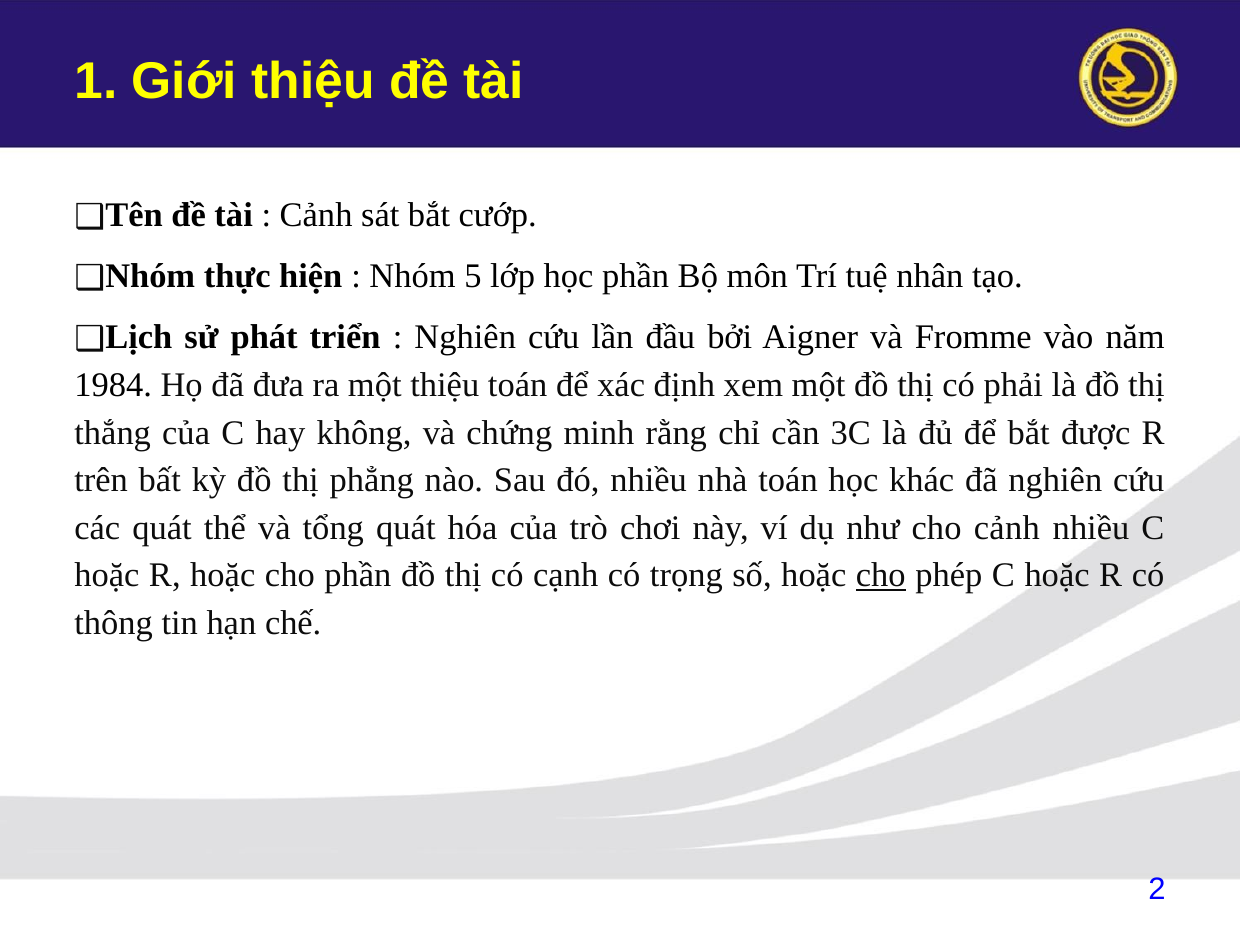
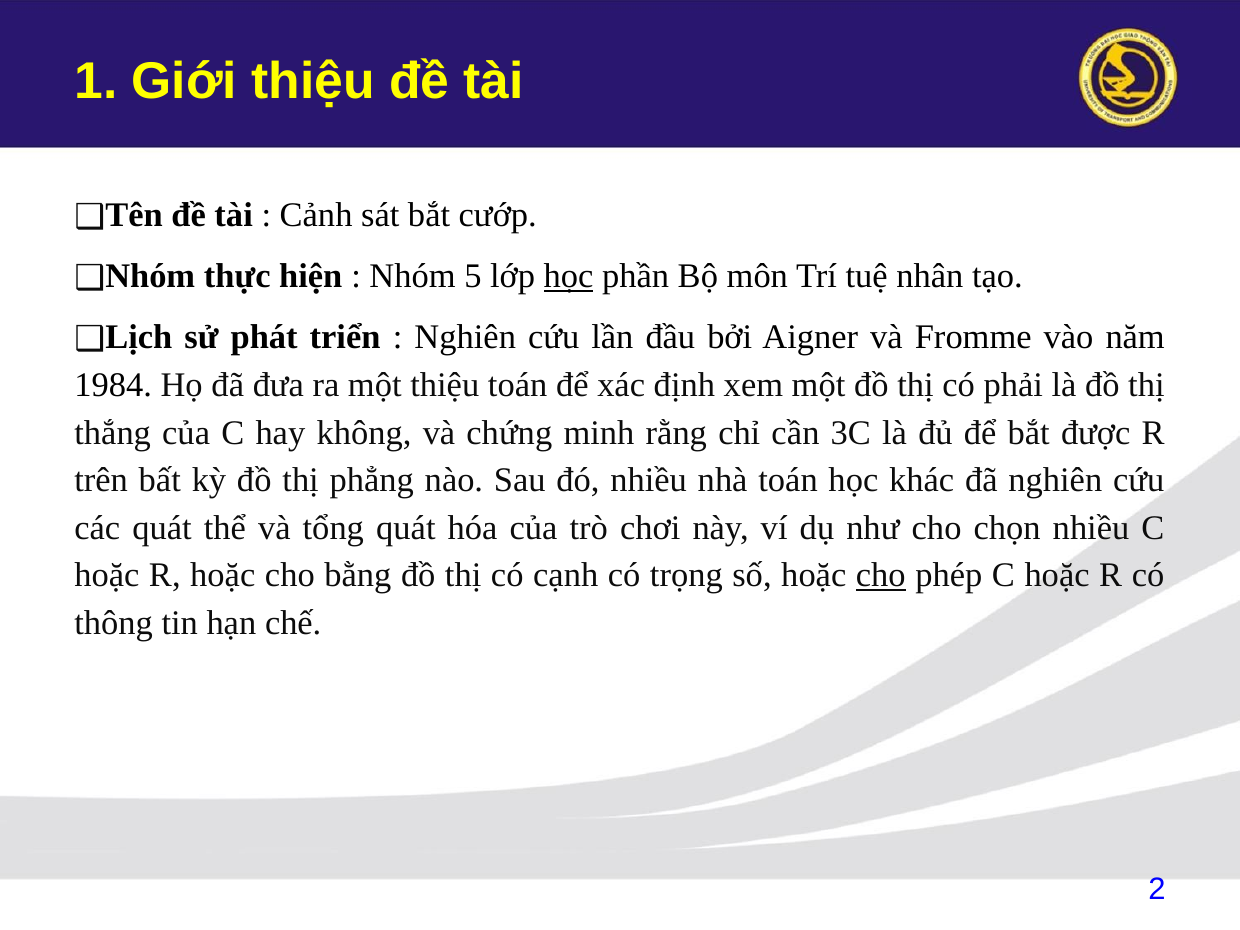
học at (569, 276) underline: none -> present
cho cảnh: cảnh -> chọn
cho phần: phần -> bằng
